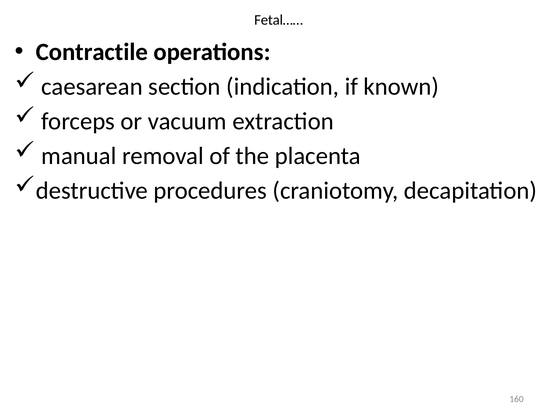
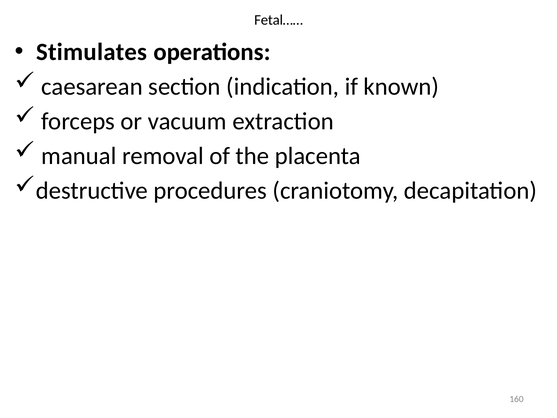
Contractile: Contractile -> Stimulates
